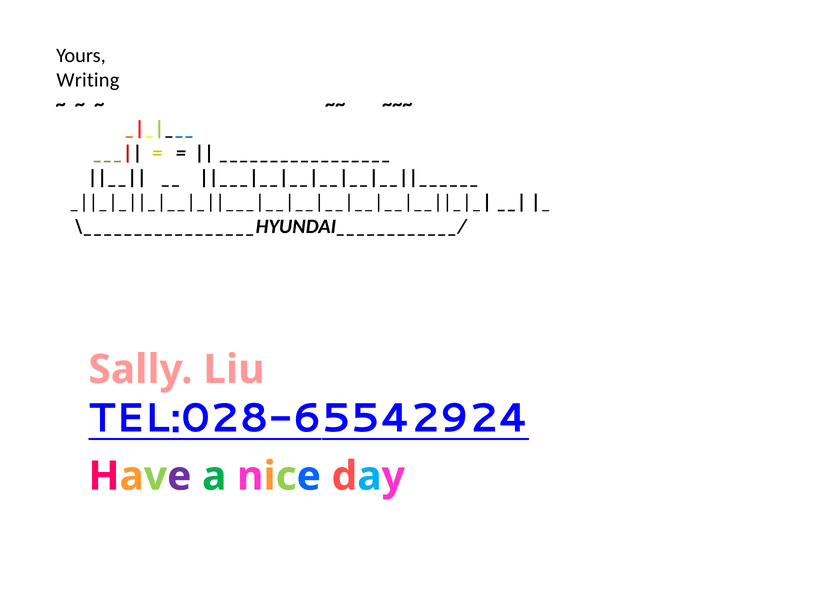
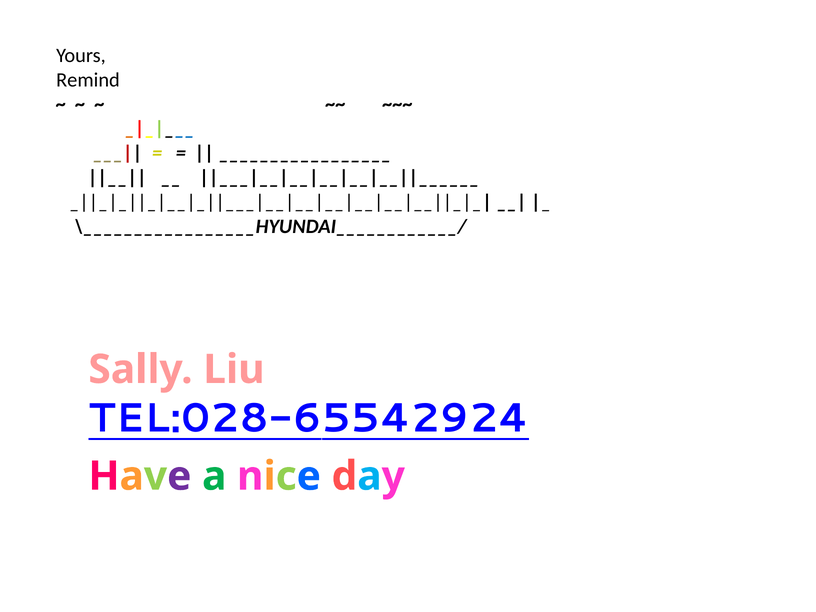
Writing: Writing -> Remind
